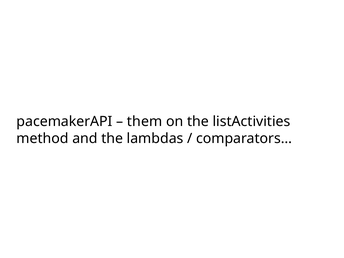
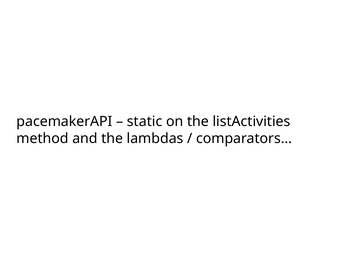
them: them -> static
